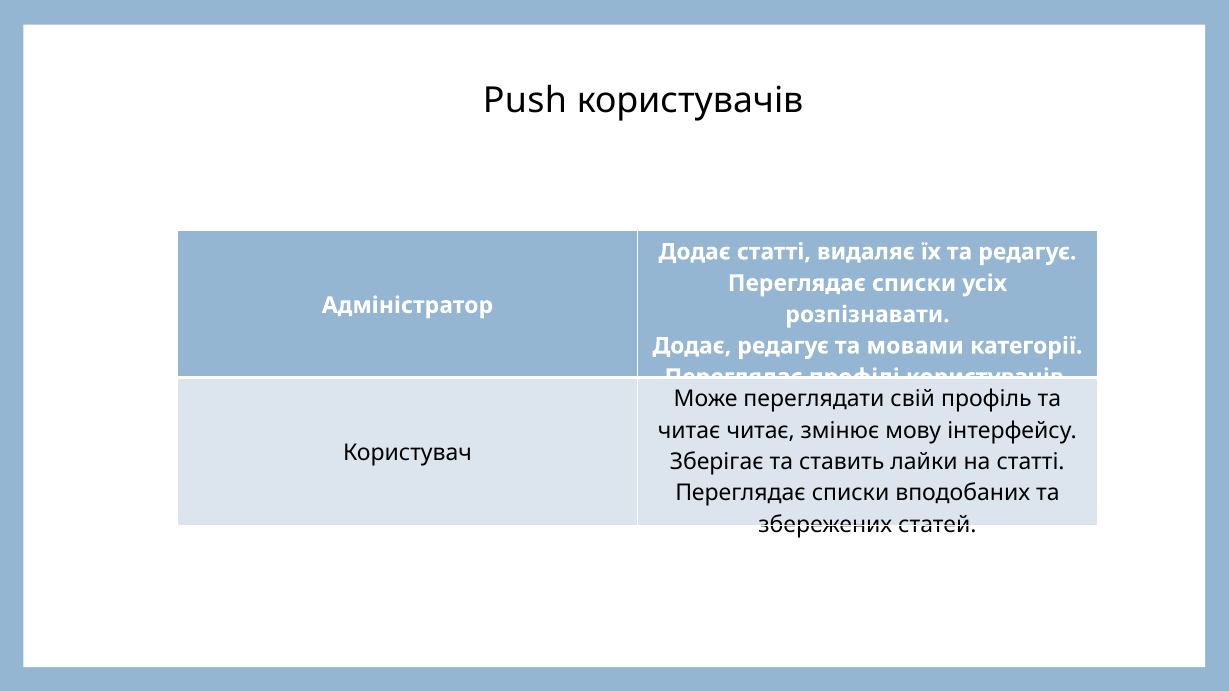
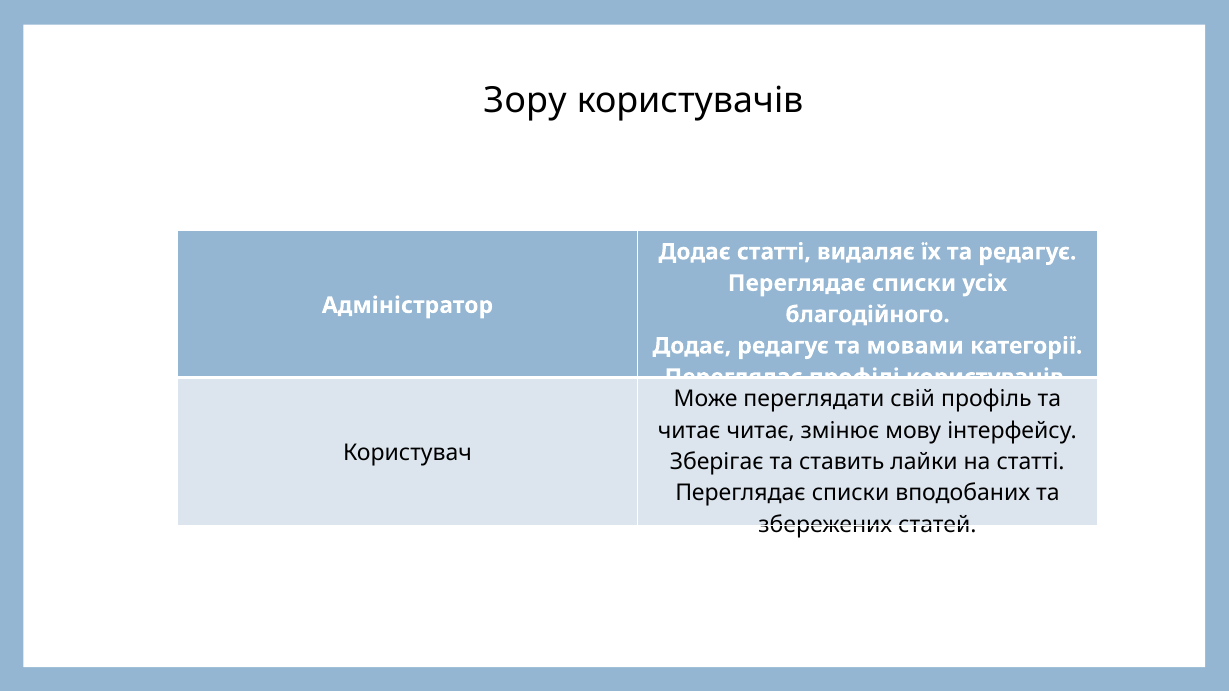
Push: Push -> Зору
розпізнавати: розпізнавати -> благодійного
